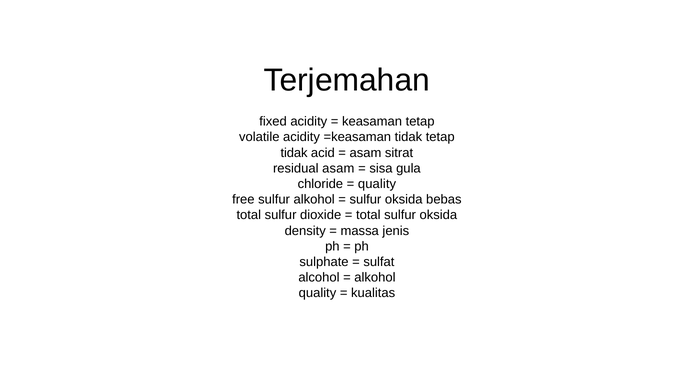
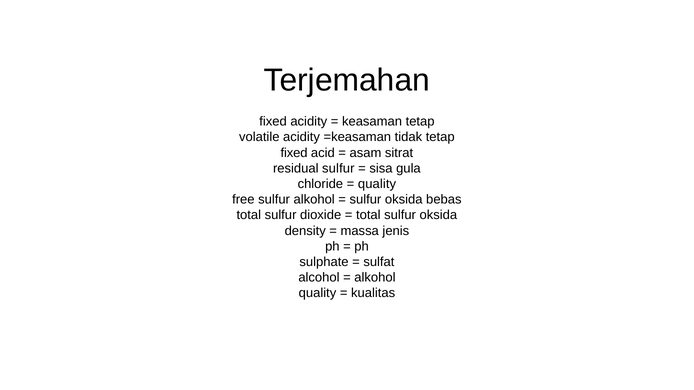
tidak at (294, 153): tidak -> fixed
residual asam: asam -> sulfur
